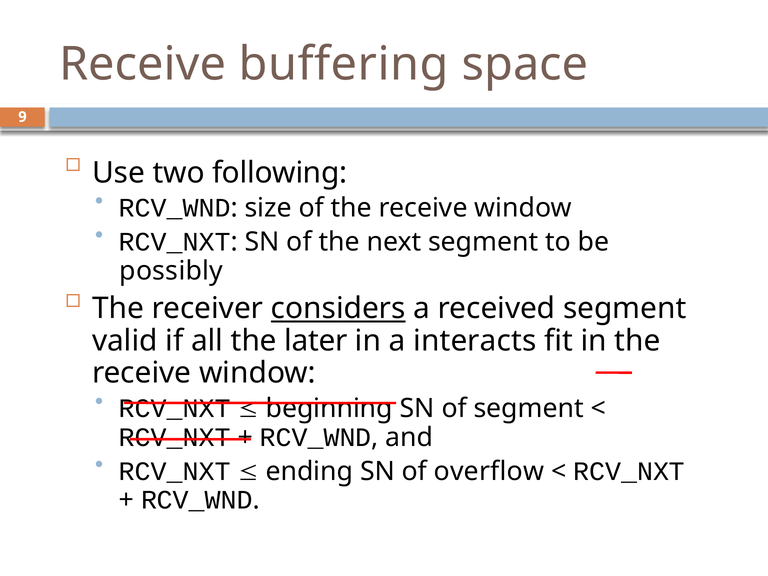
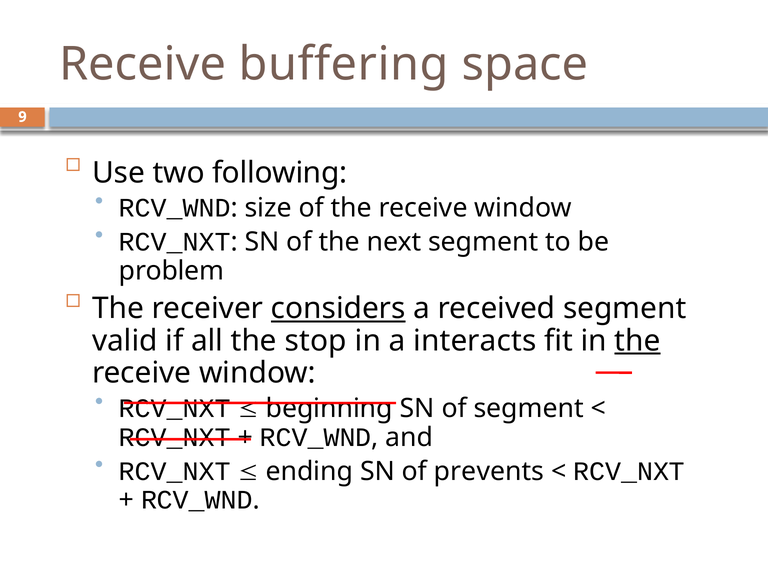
possibly: possibly -> problem
later: later -> stop
the at (638, 341) underline: none -> present
overflow: overflow -> prevents
